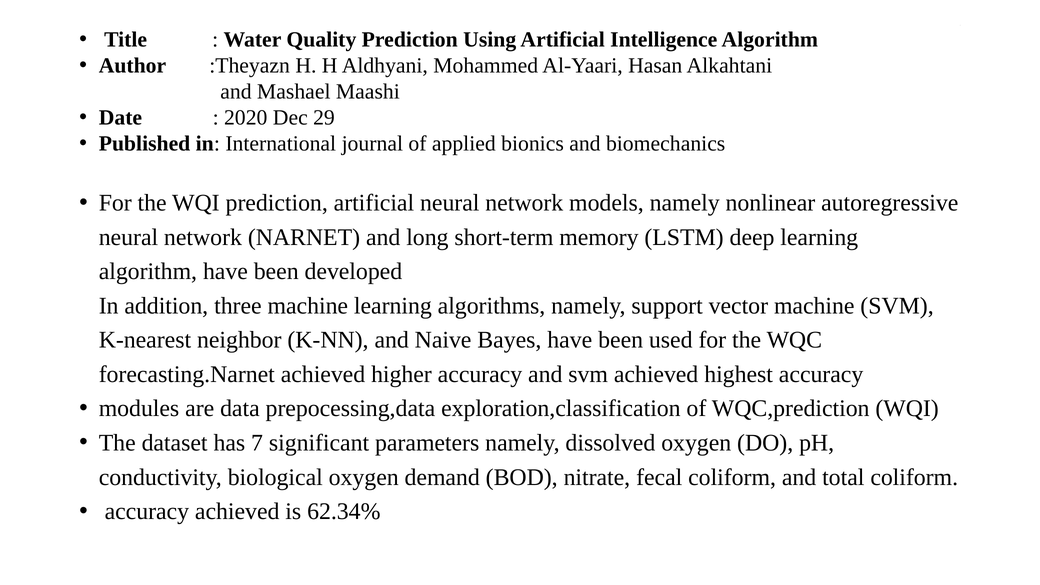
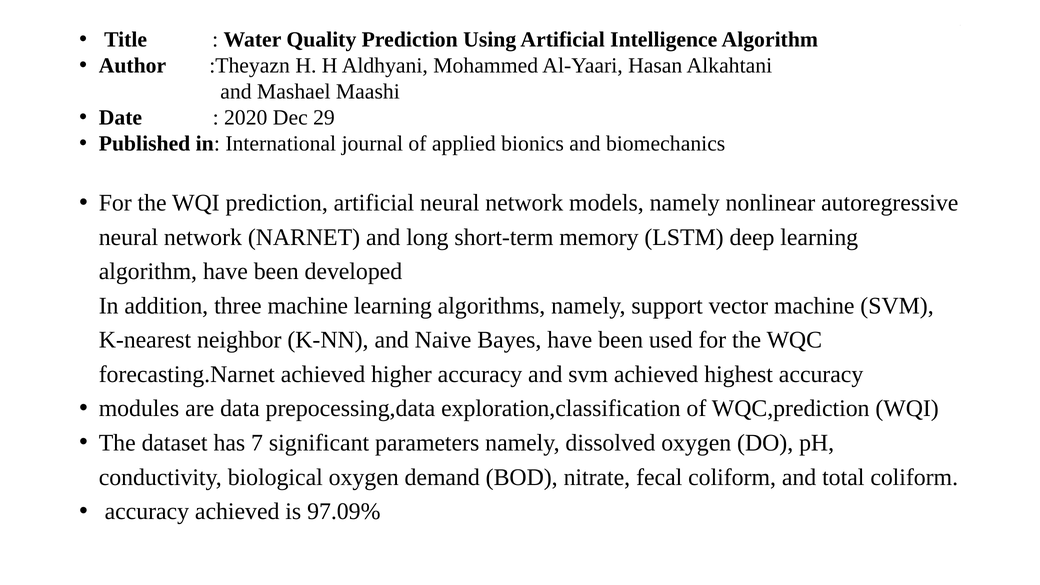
62.34%: 62.34% -> 97.09%
